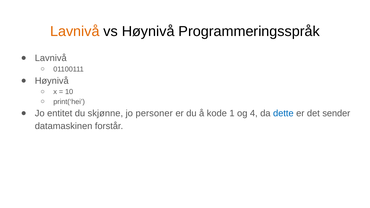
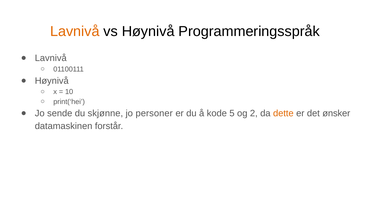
entitet: entitet -> sende
1: 1 -> 5
4: 4 -> 2
dette colour: blue -> orange
sender: sender -> ønsker
